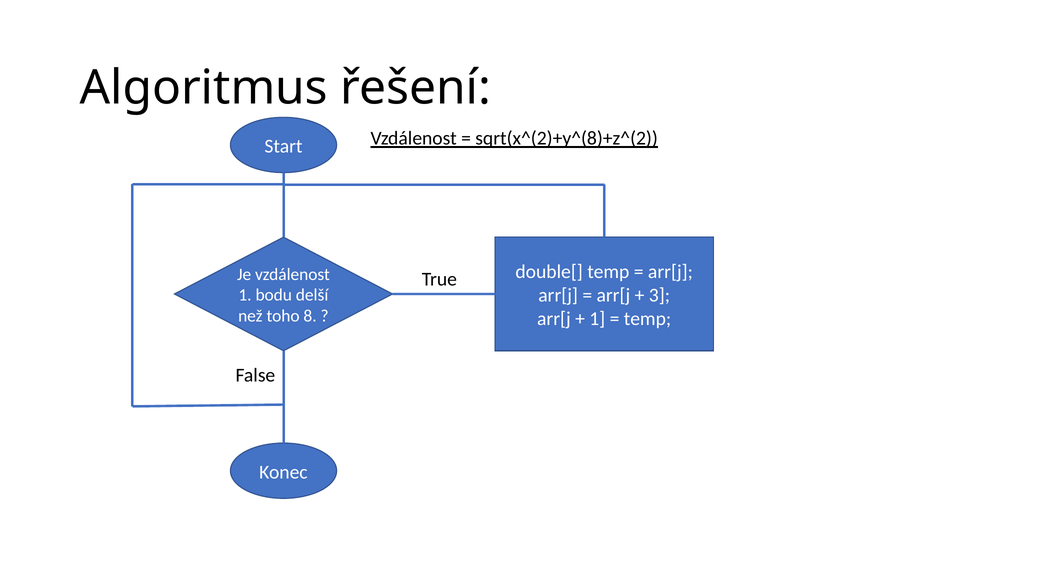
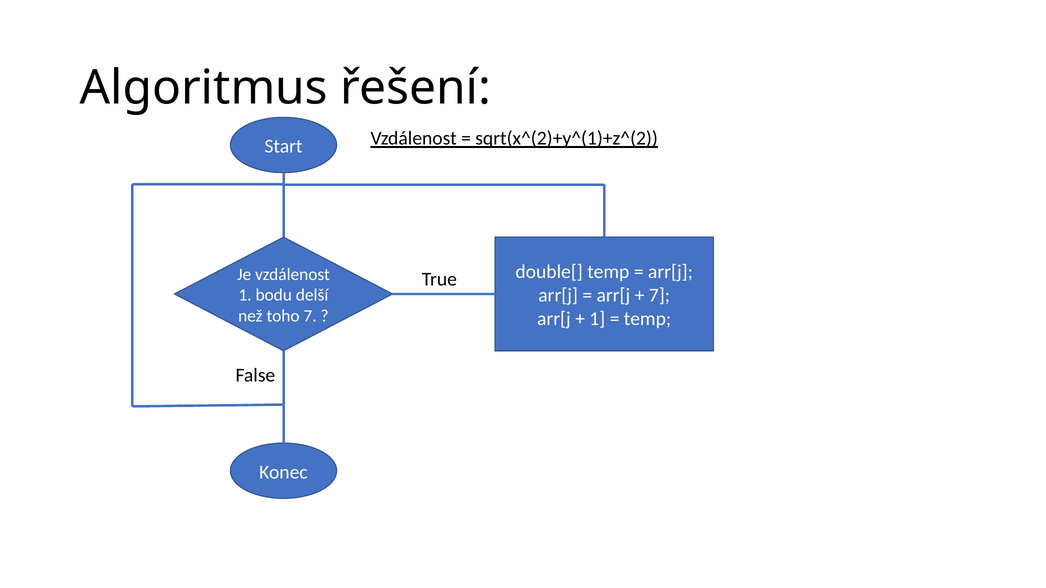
sqrt(x^(2)+y^(8)+z^(2: sqrt(x^(2)+y^(8)+z^(2 -> sqrt(x^(2)+y^(1)+z^(2
3 at (659, 296): 3 -> 7
toho 8: 8 -> 7
